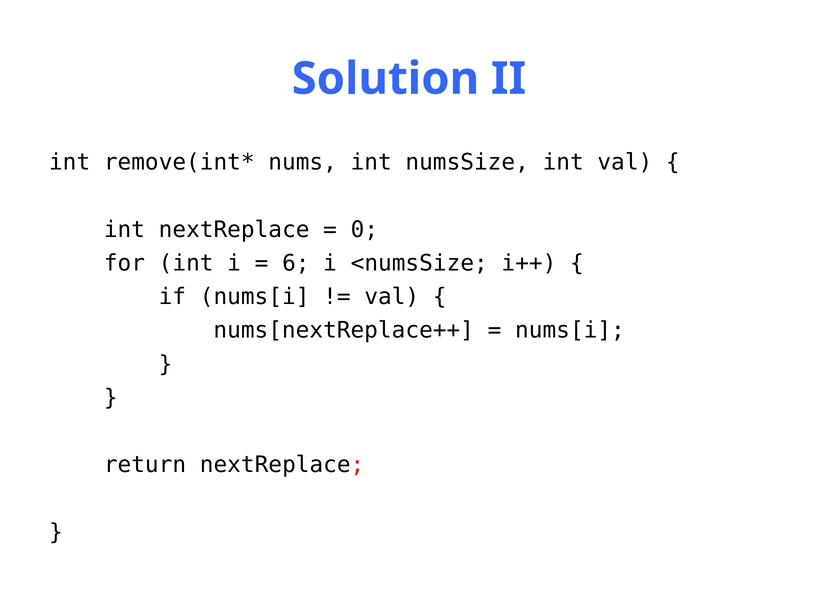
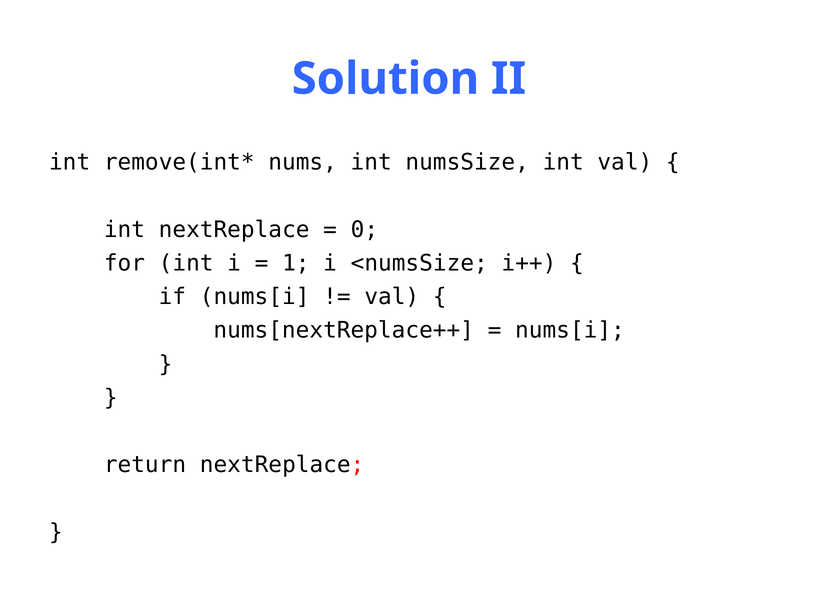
6: 6 -> 1
